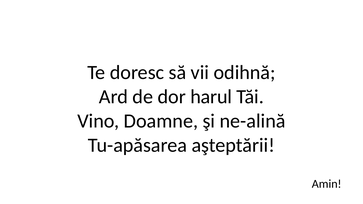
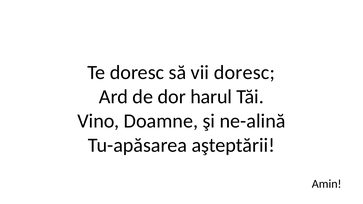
vii odihnă: odihnă -> doresc
